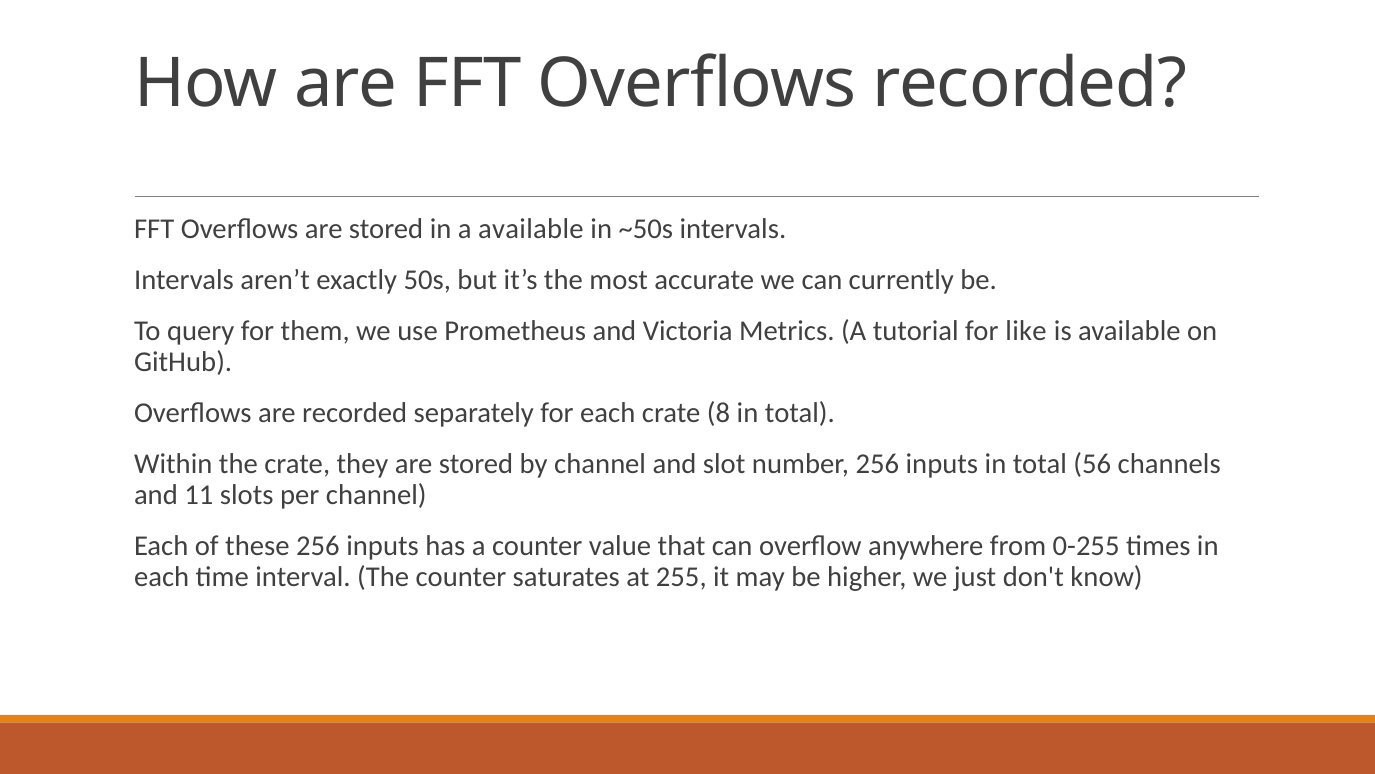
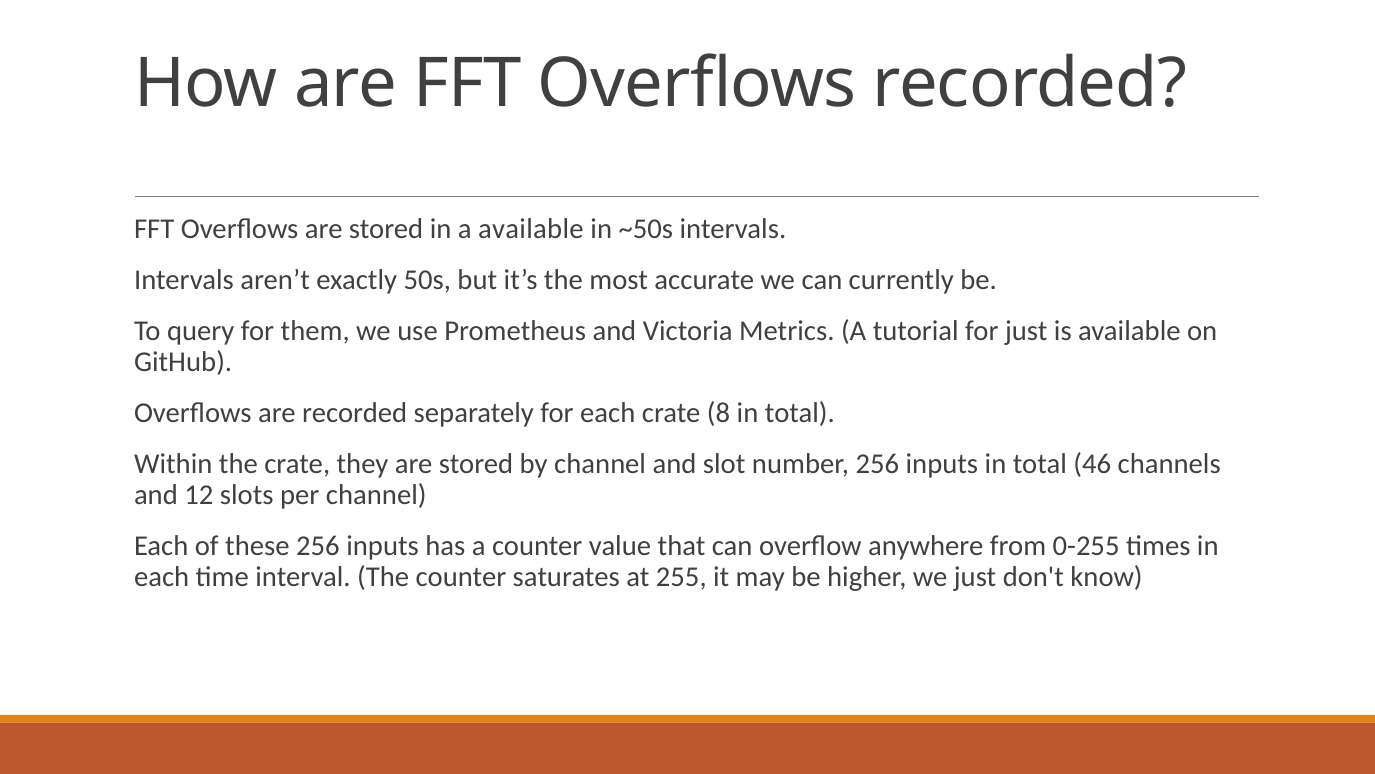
for like: like -> just
56: 56 -> 46
11: 11 -> 12
